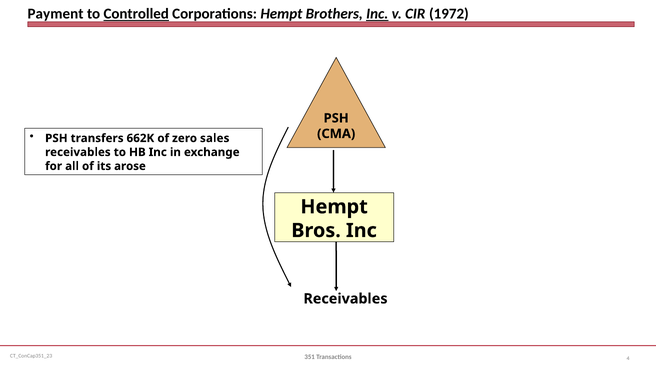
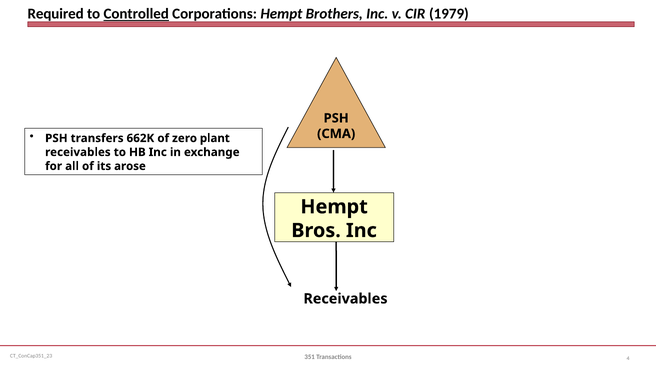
Payment: Payment -> Required
Inc at (377, 14) underline: present -> none
1972: 1972 -> 1979
sales: sales -> plant
